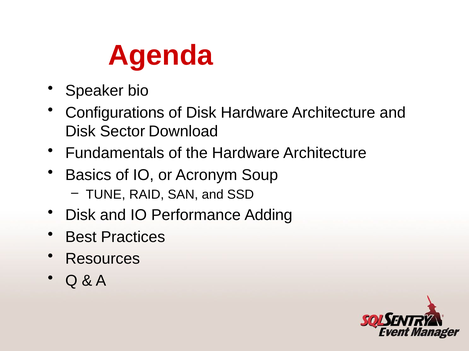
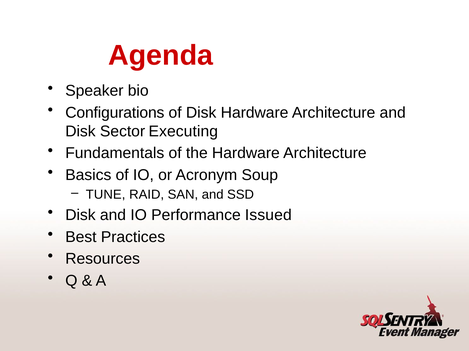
Download: Download -> Executing
Adding: Adding -> Issued
